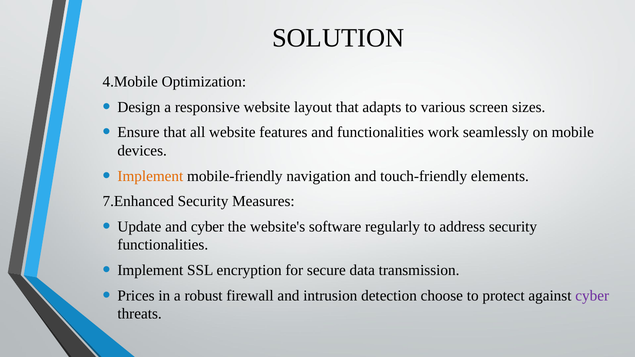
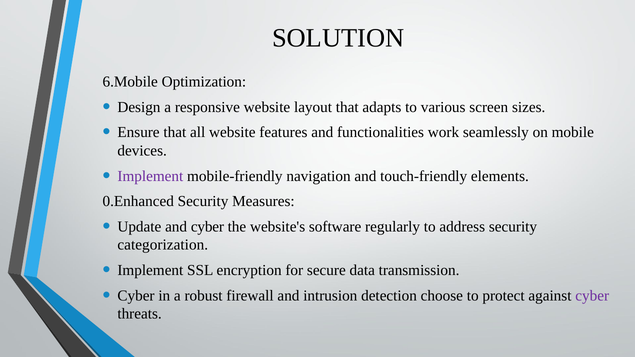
4.Mobile: 4.Mobile -> 6.Mobile
Implement at (150, 176) colour: orange -> purple
7.Enhanced: 7.Enhanced -> 0.Enhanced
functionalities at (163, 245): functionalities -> categorization
Prices at (136, 296): Prices -> Cyber
